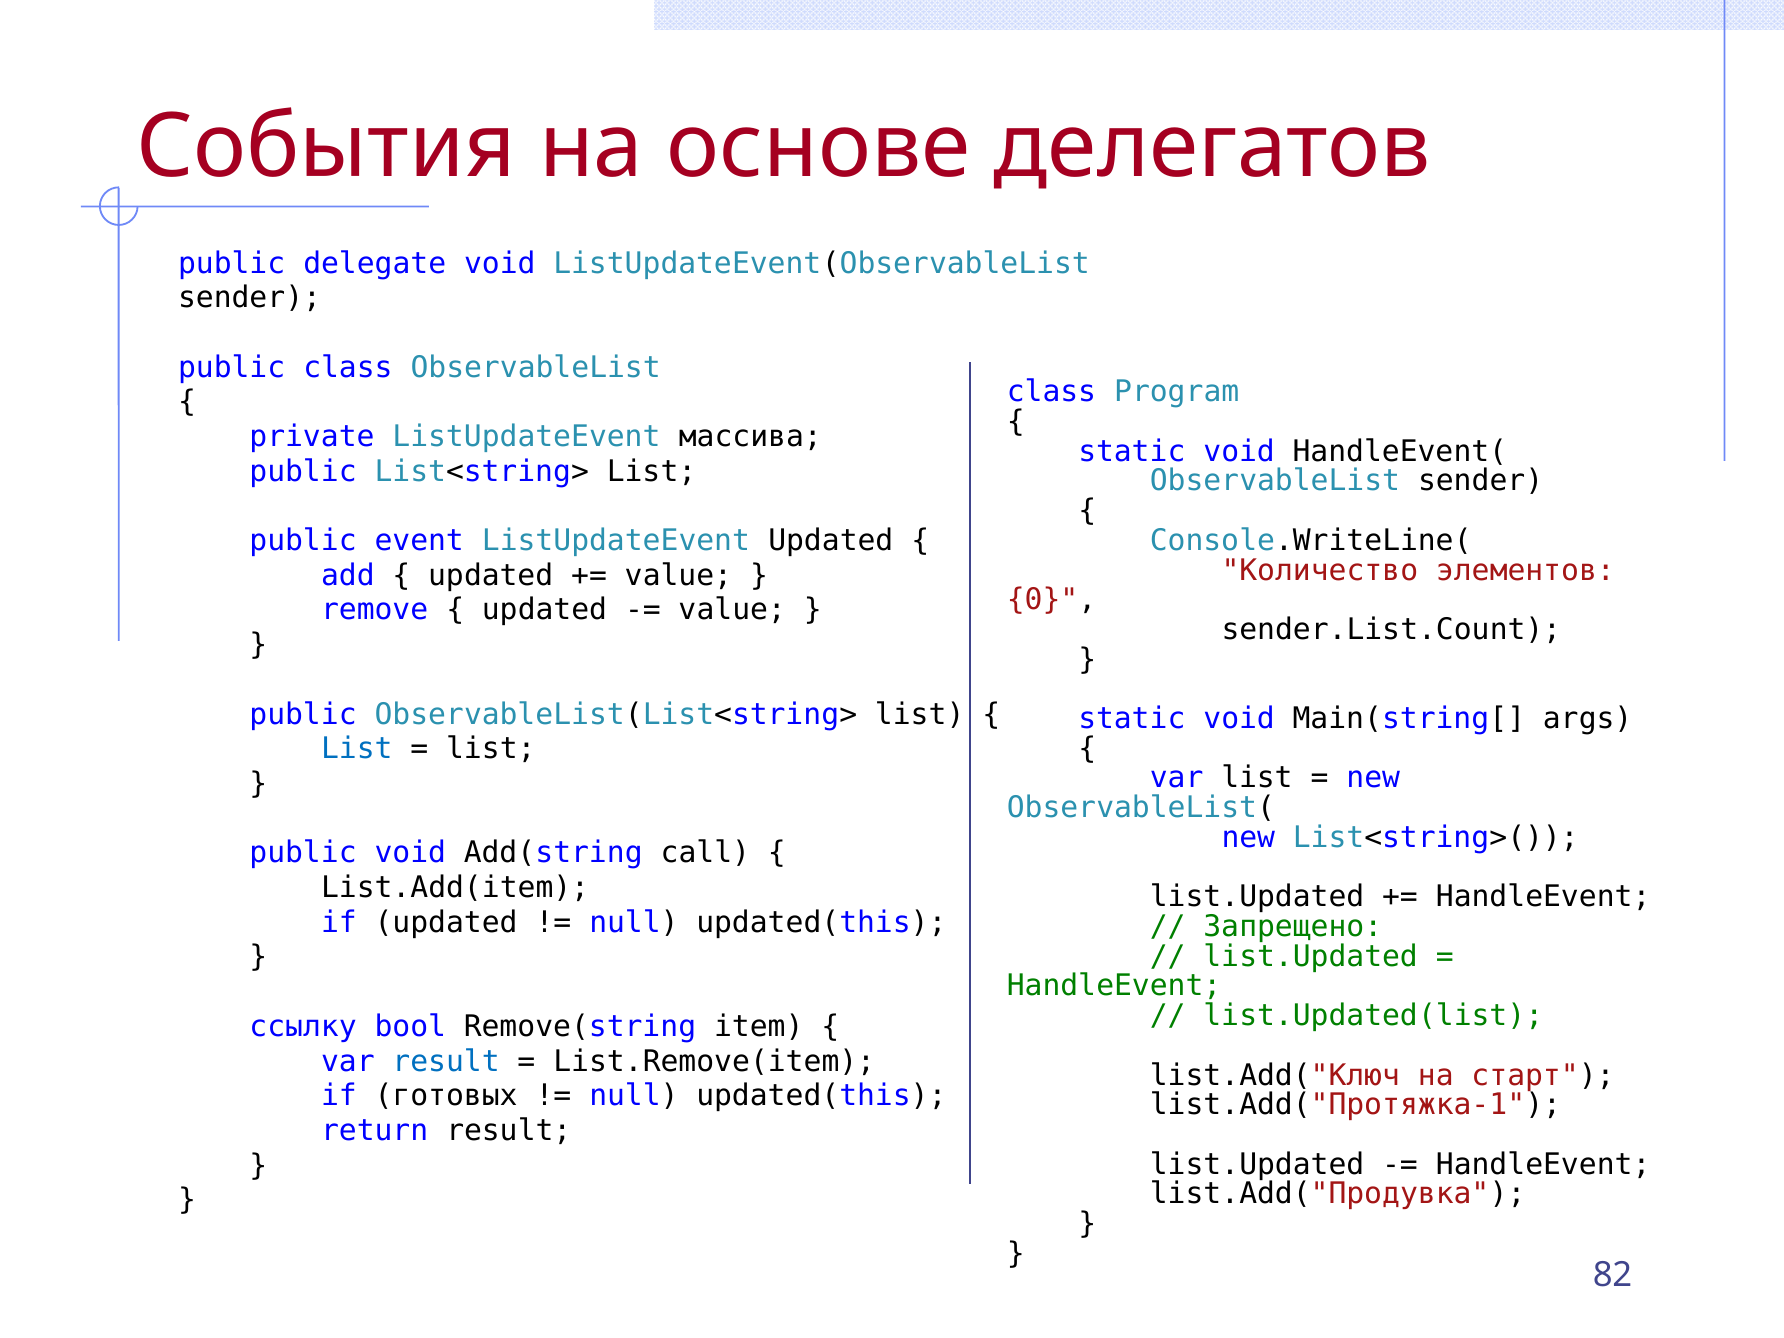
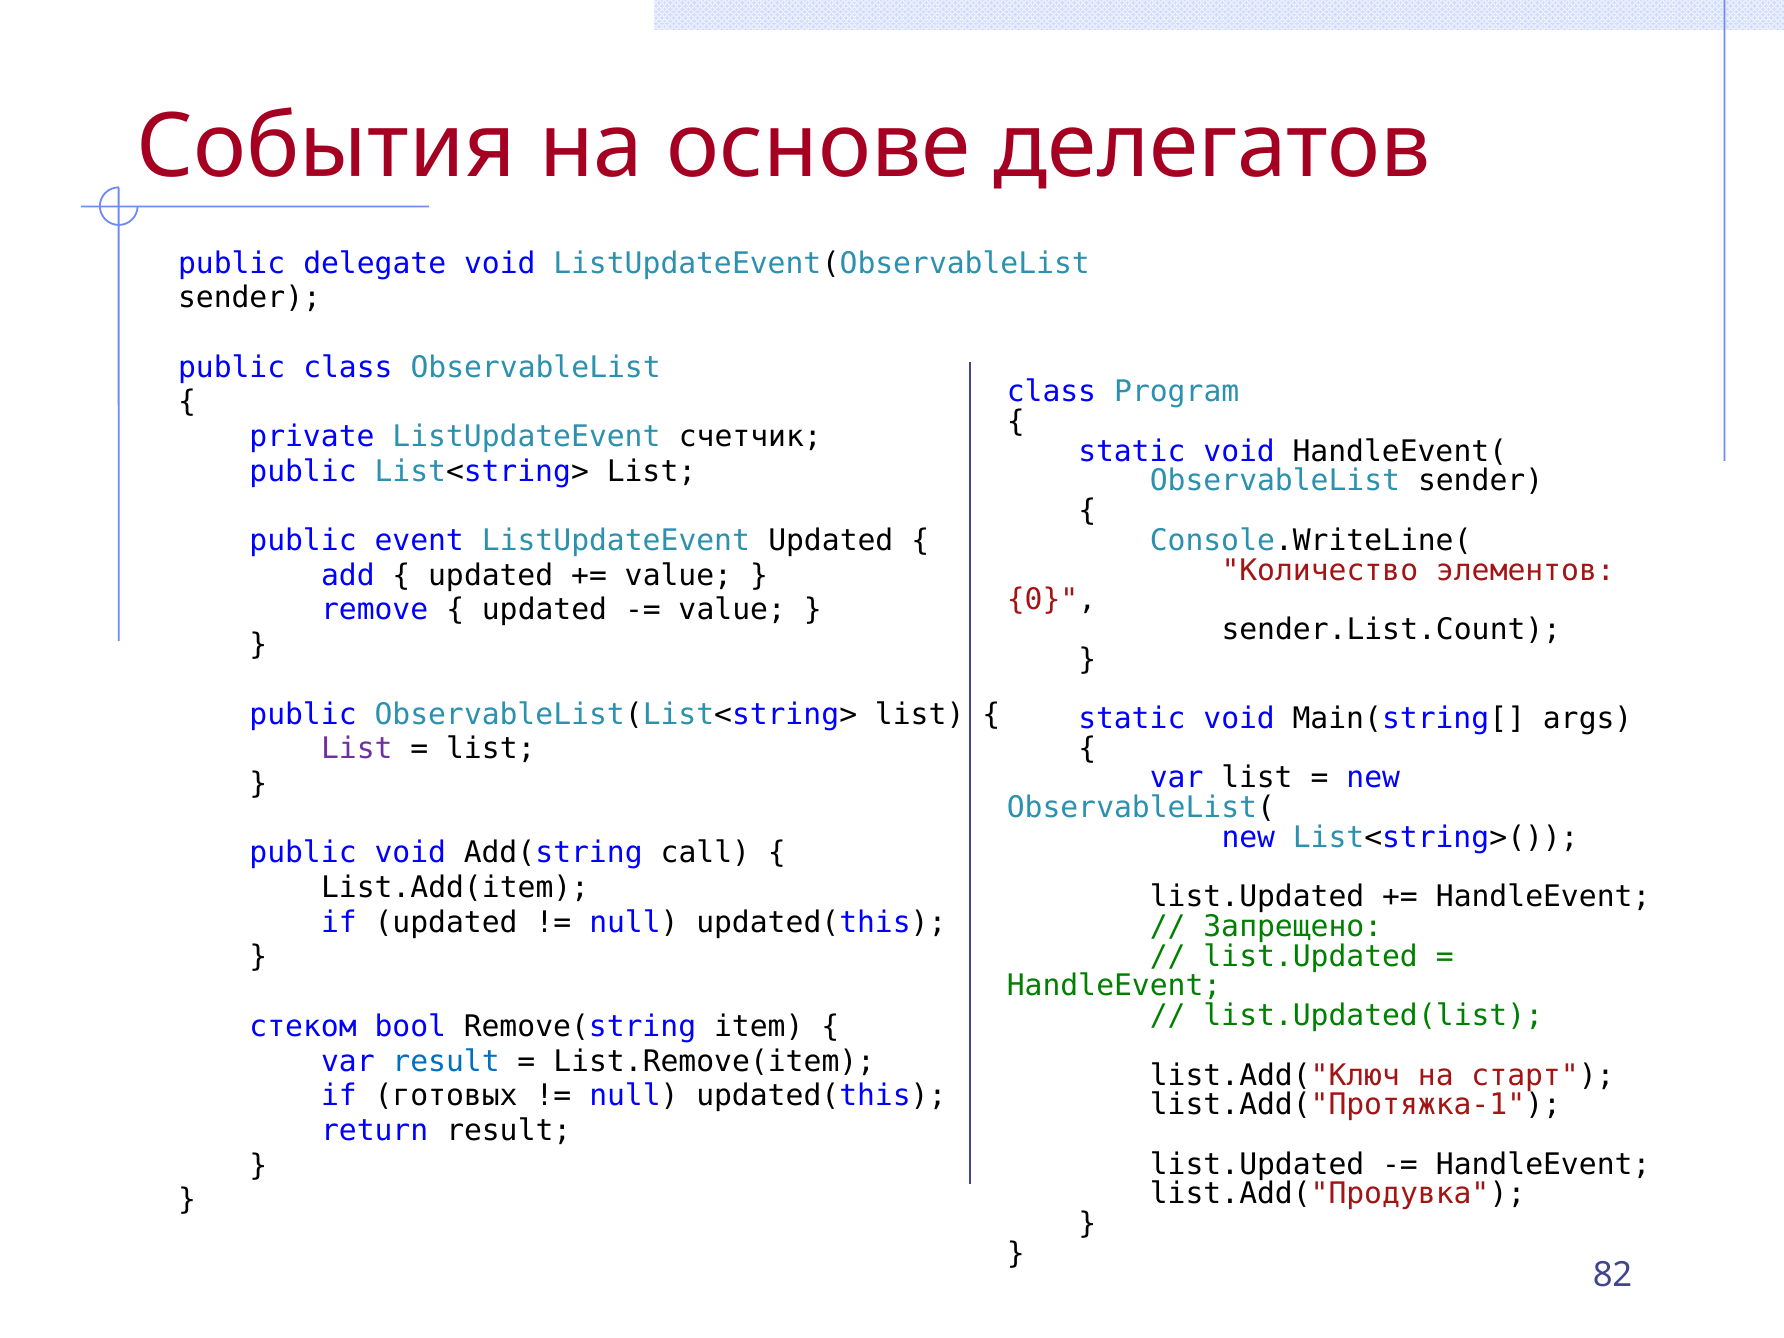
массива: массива -> счетчик
List at (357, 749) colour: blue -> purple
ссылку: ссылку -> стеком
